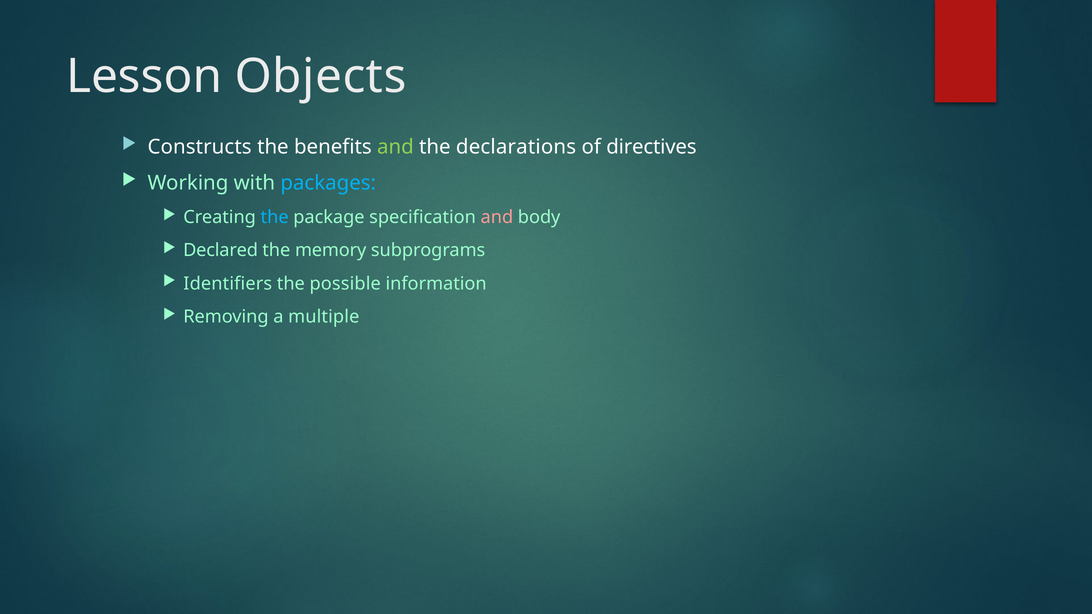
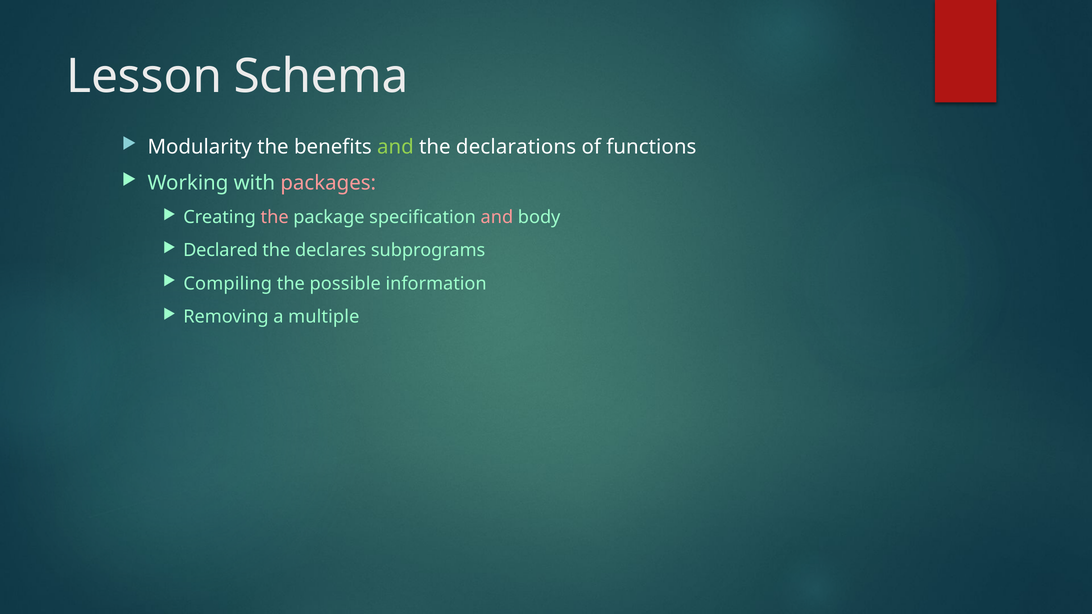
Objects: Objects -> Schema
Constructs: Constructs -> Modularity
directives: directives -> functions
packages colour: light blue -> pink
the at (275, 217) colour: light blue -> pink
memory: memory -> declares
Identifiers: Identifiers -> Compiling
